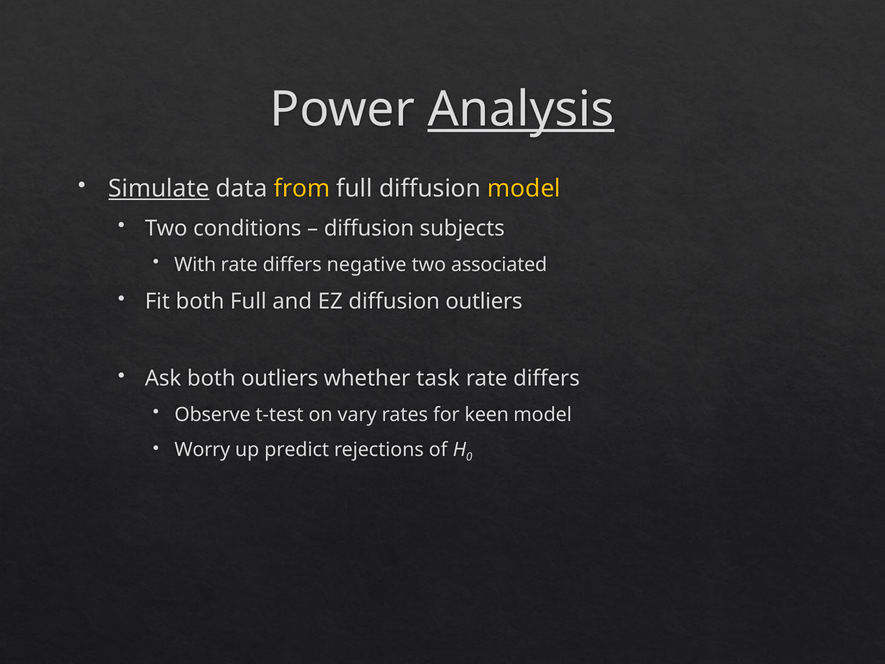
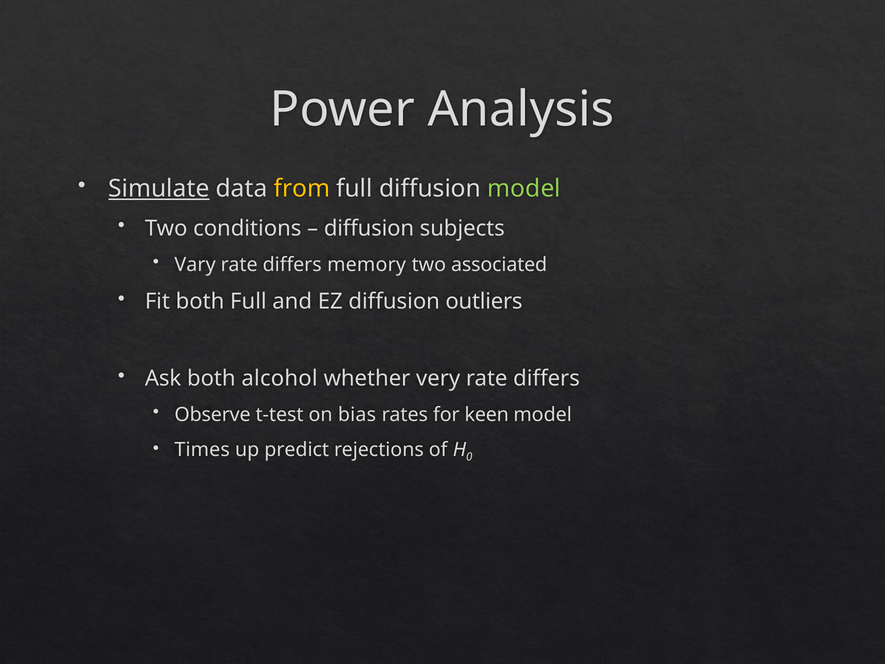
Analysis underline: present -> none
model at (524, 189) colour: yellow -> light green
With: With -> Vary
negative: negative -> memory
both outliers: outliers -> alcohol
task: task -> very
vary: vary -> bias
Worry: Worry -> Times
